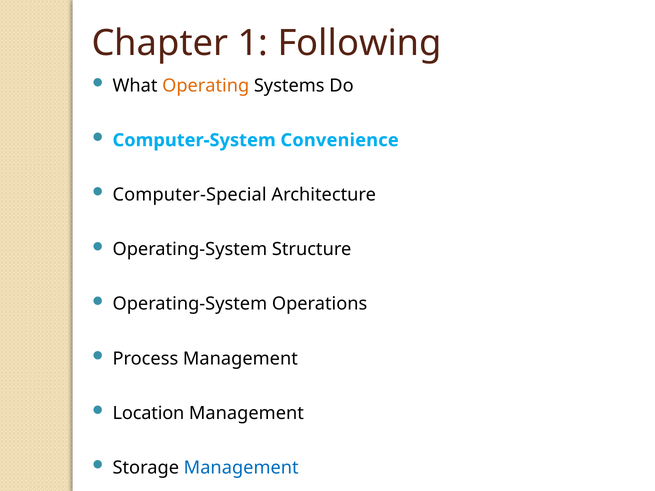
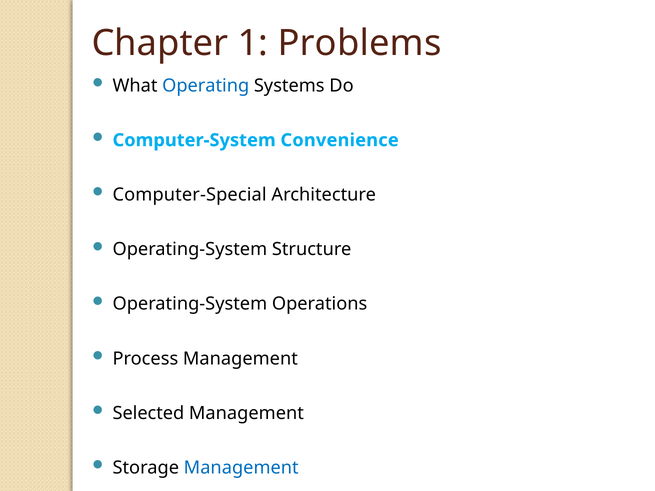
Following: Following -> Problems
Operating colour: orange -> blue
Location: Location -> Selected
